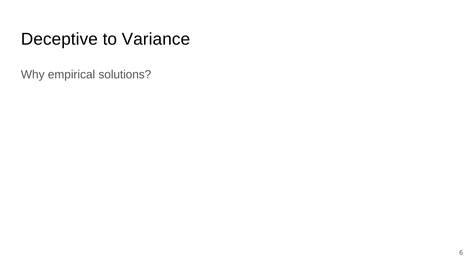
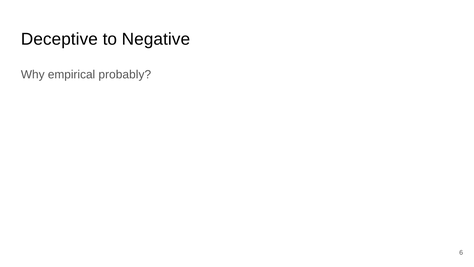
Variance: Variance -> Negative
solutions: solutions -> probably
